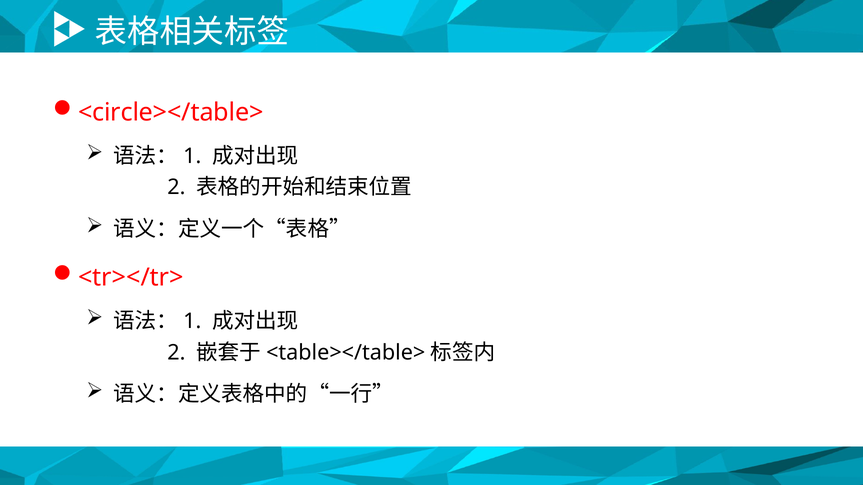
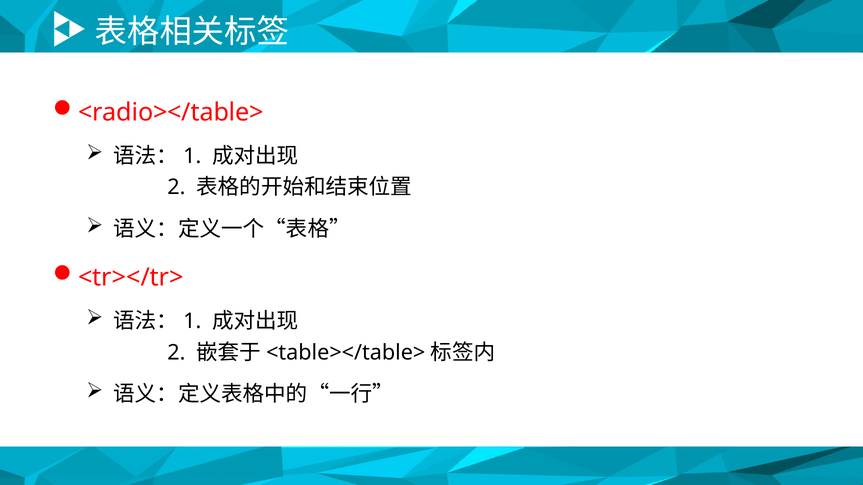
<circle></table>: <circle></table> -> <radio></table>
